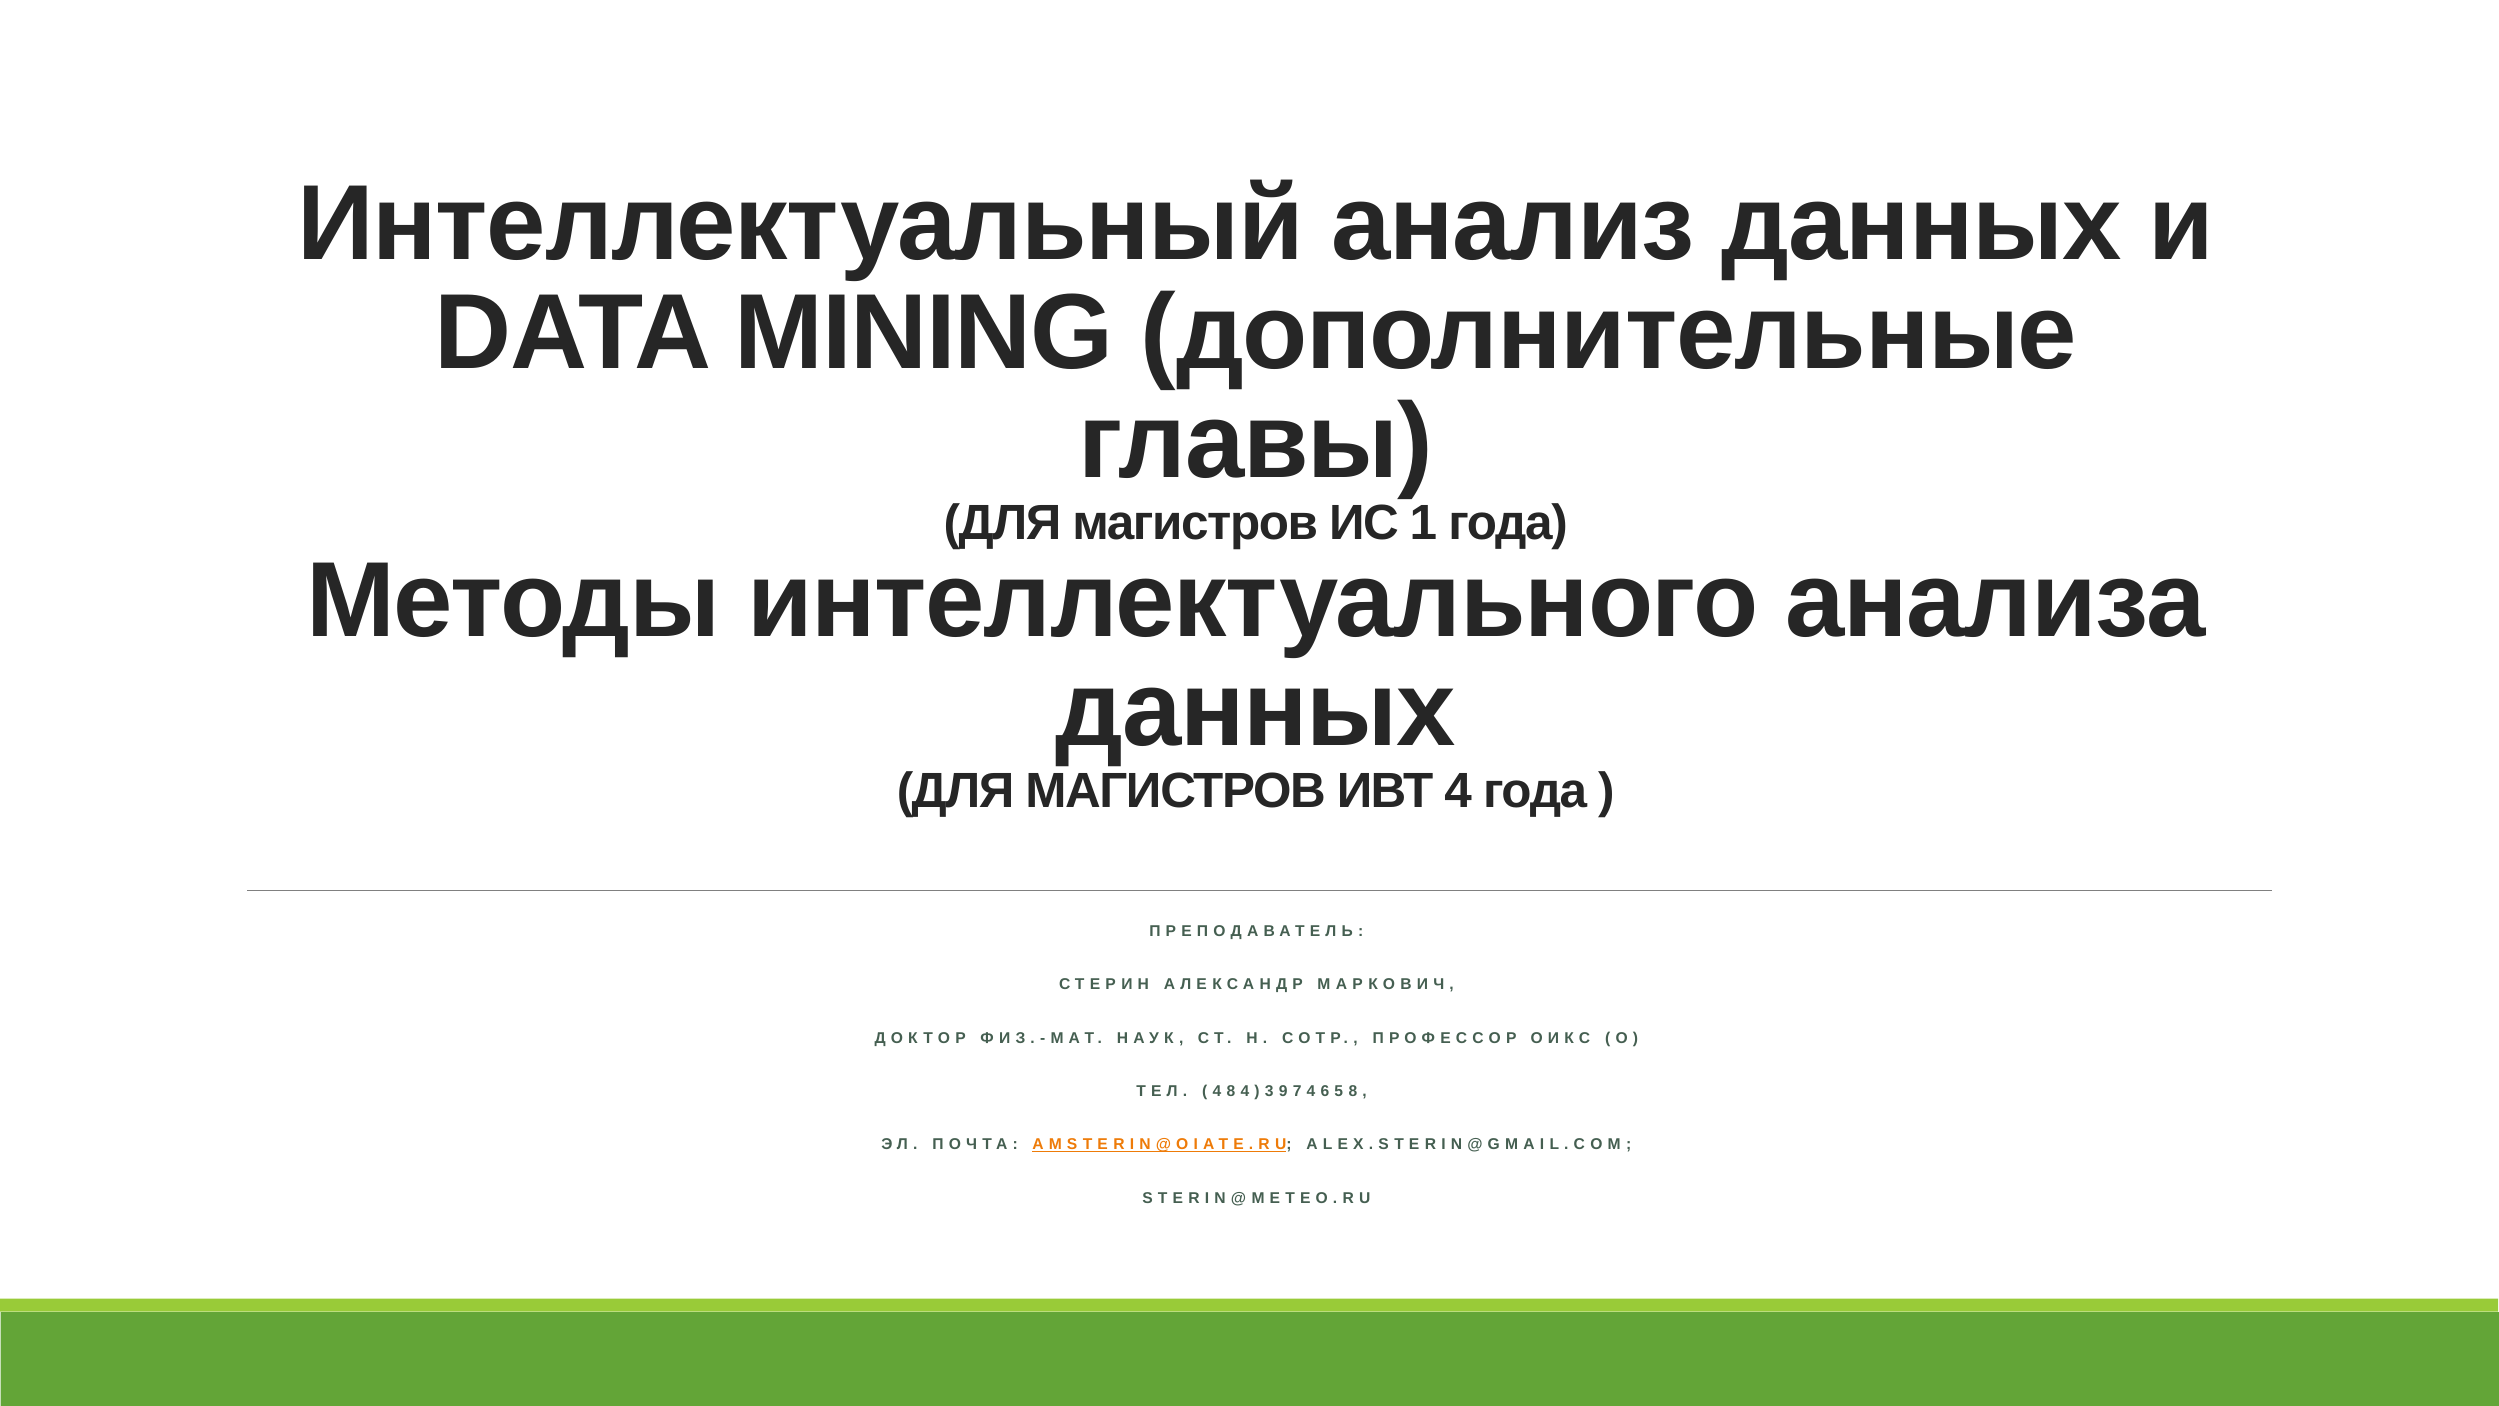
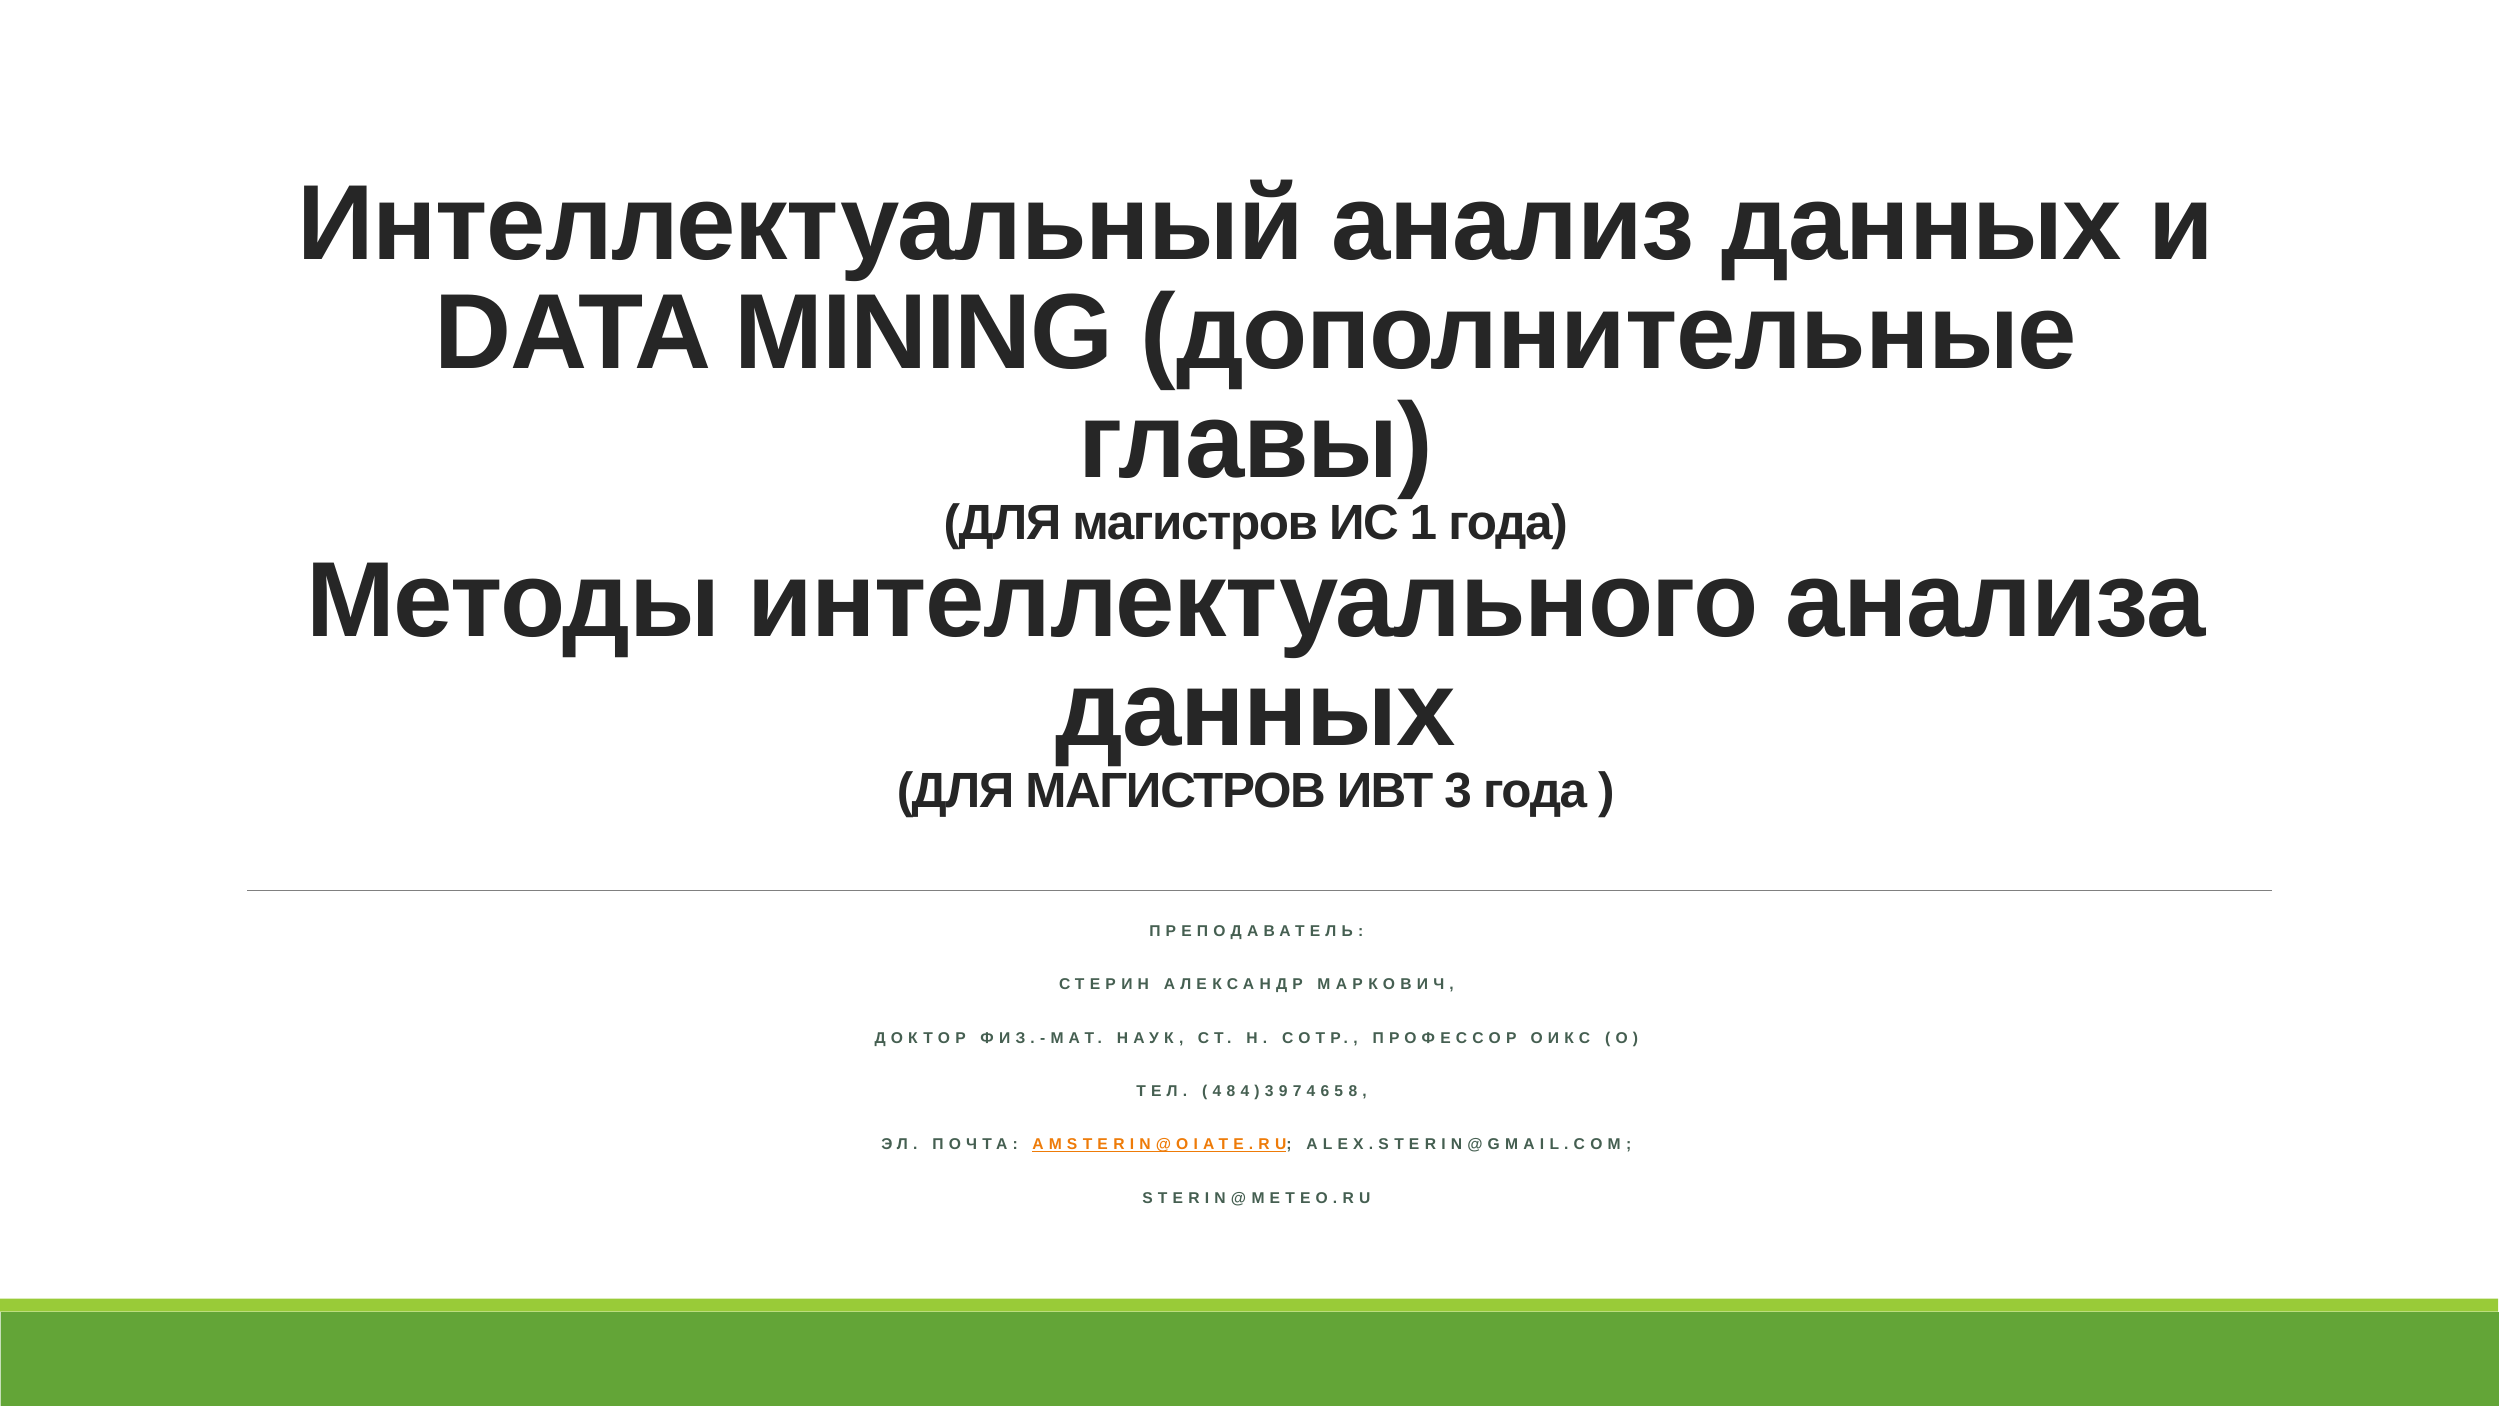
ИВТ 4: 4 -> 3
